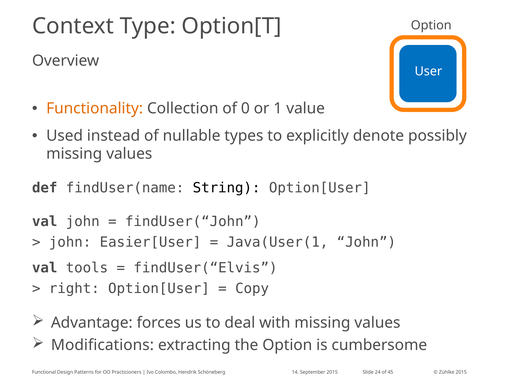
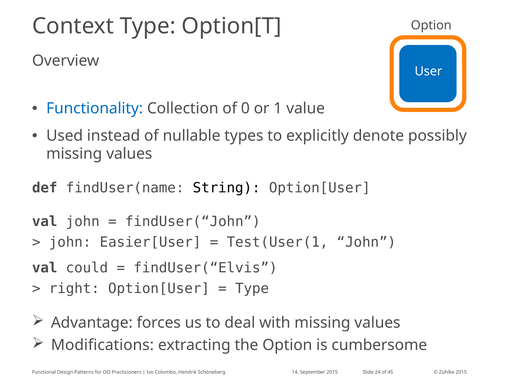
Functionality colour: orange -> blue
Java(User(1: Java(User(1 -> Test(User(1
tools: tools -> could
Copy at (252, 288): Copy -> Type
